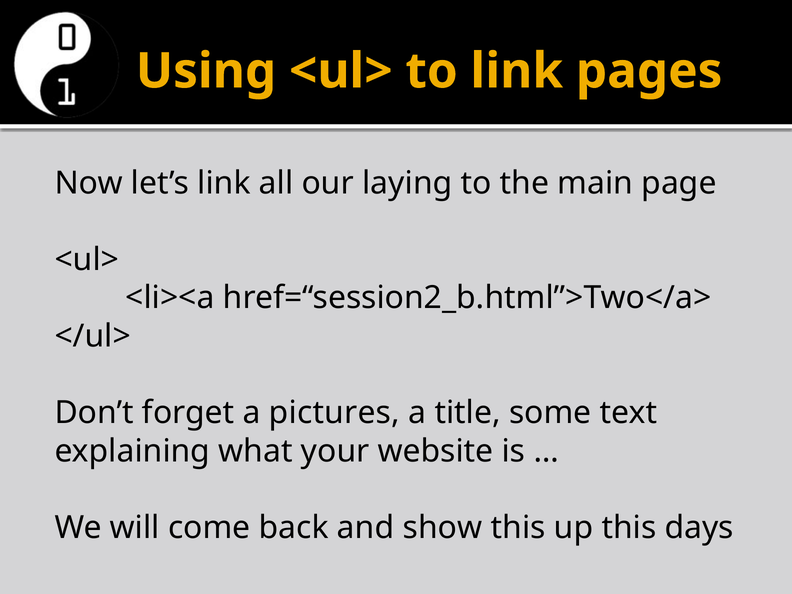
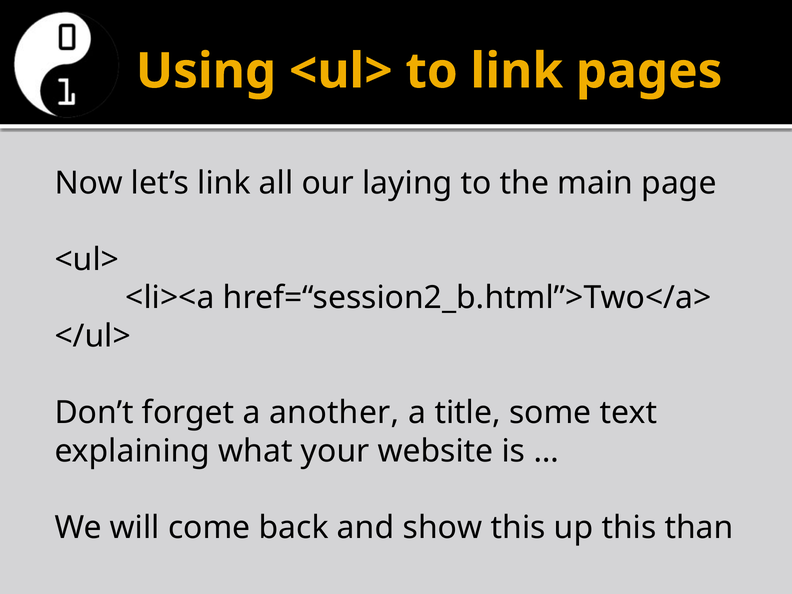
pictures: pictures -> another
days: days -> than
